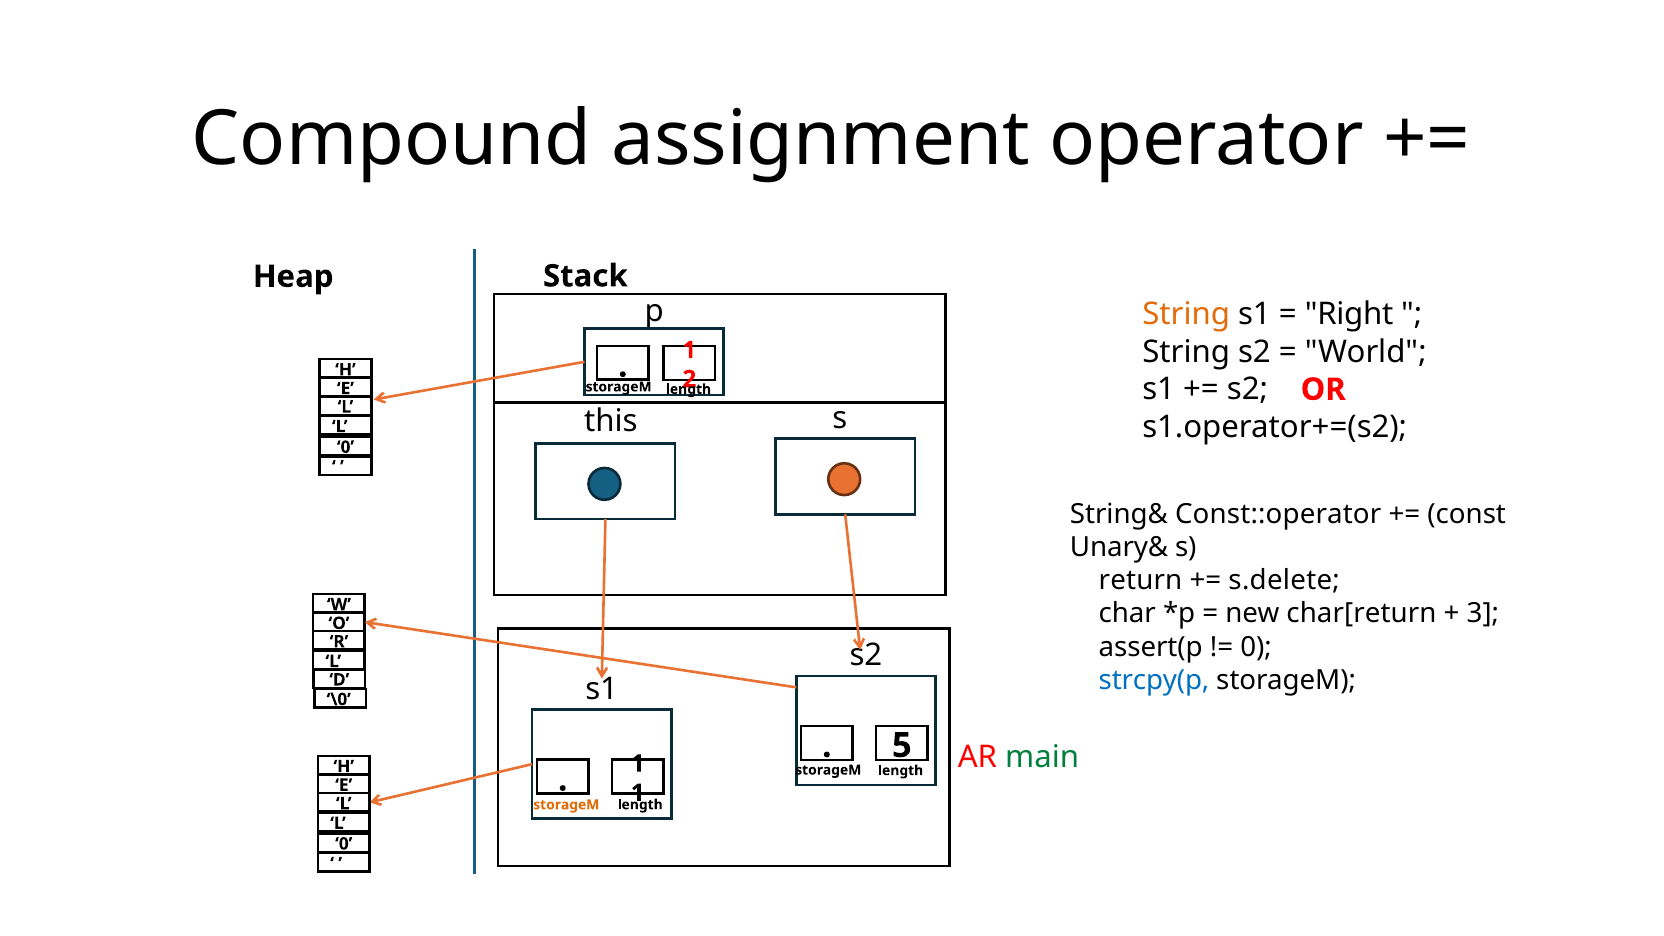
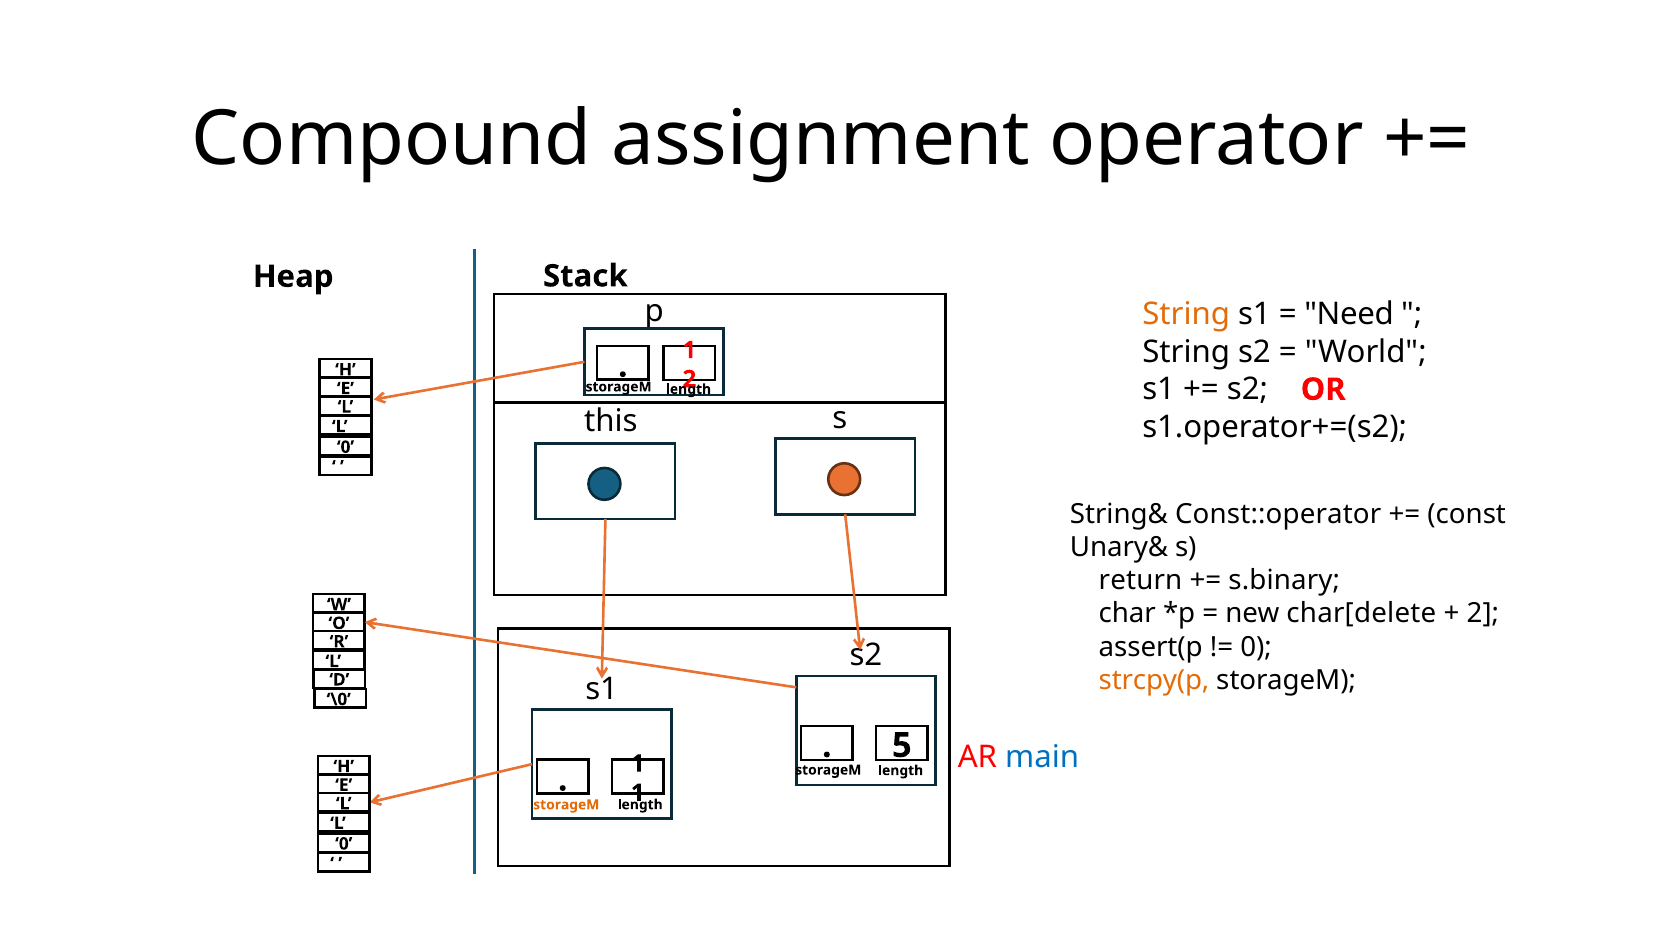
Right: Right -> Need
s.delete: s.delete -> s.binary
char[return: char[return -> char[delete
3 at (1483, 614): 3 -> 2
strcpy(p colour: blue -> orange
main colour: green -> blue
